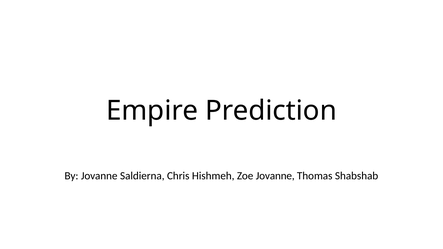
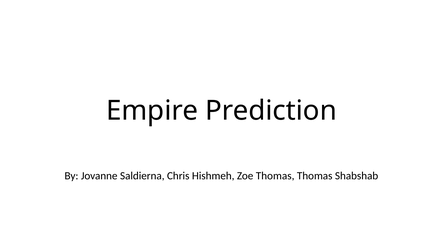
Zoe Jovanne: Jovanne -> Thomas
